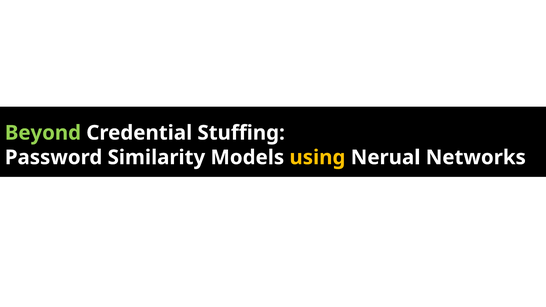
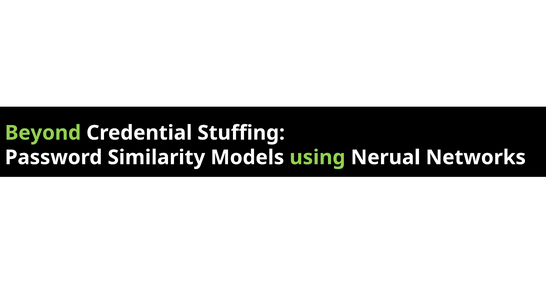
using colour: yellow -> light green
